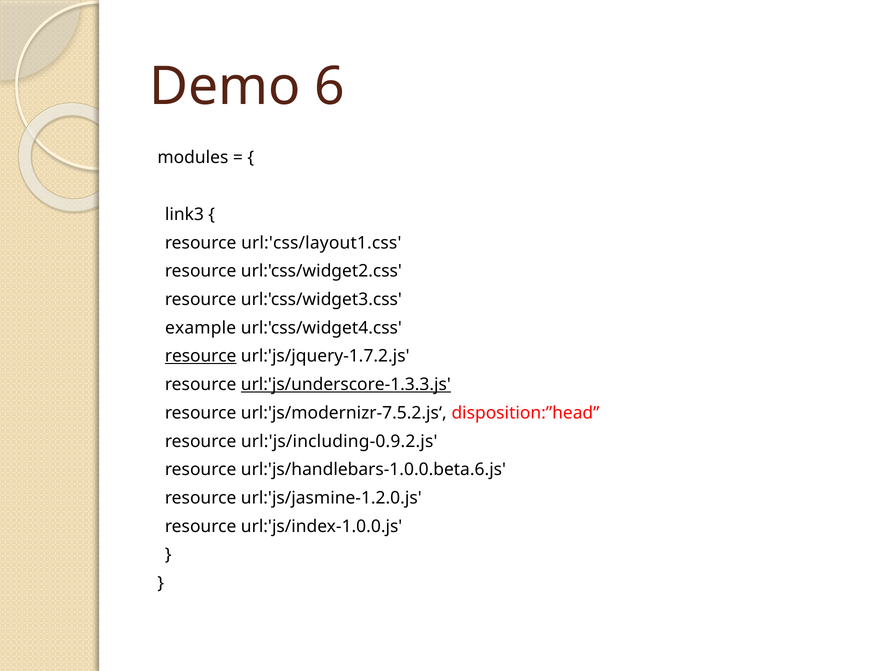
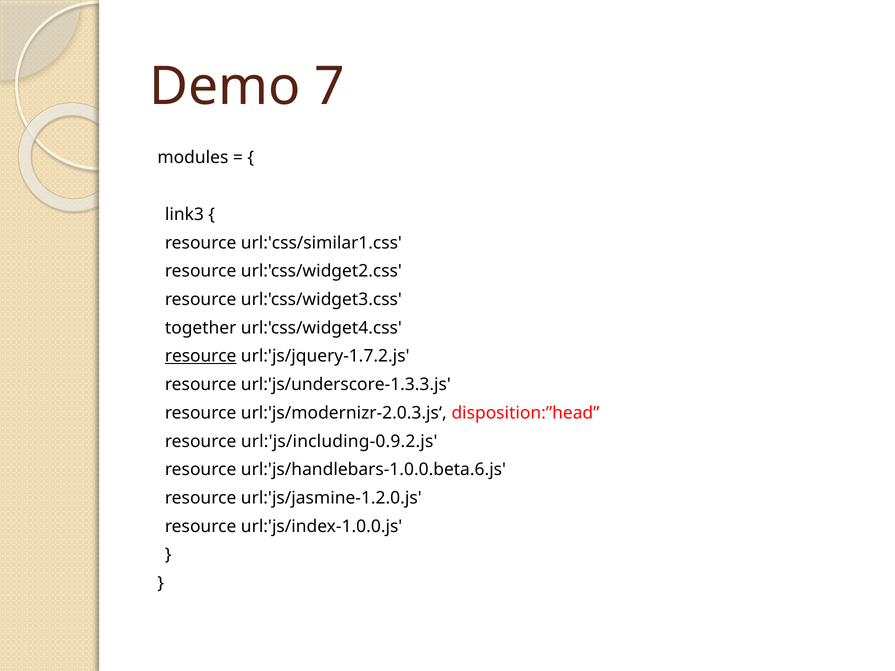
6: 6 -> 7
url:'css/layout1.css: url:'css/layout1.css -> url:'css/similar1.css
example: example -> together
url:'js/underscore-1.3.3.js underline: present -> none
url:'js/modernizr-7.5.2.js‘: url:'js/modernizr-7.5.2.js‘ -> url:'js/modernizr-2.0.3.js‘
